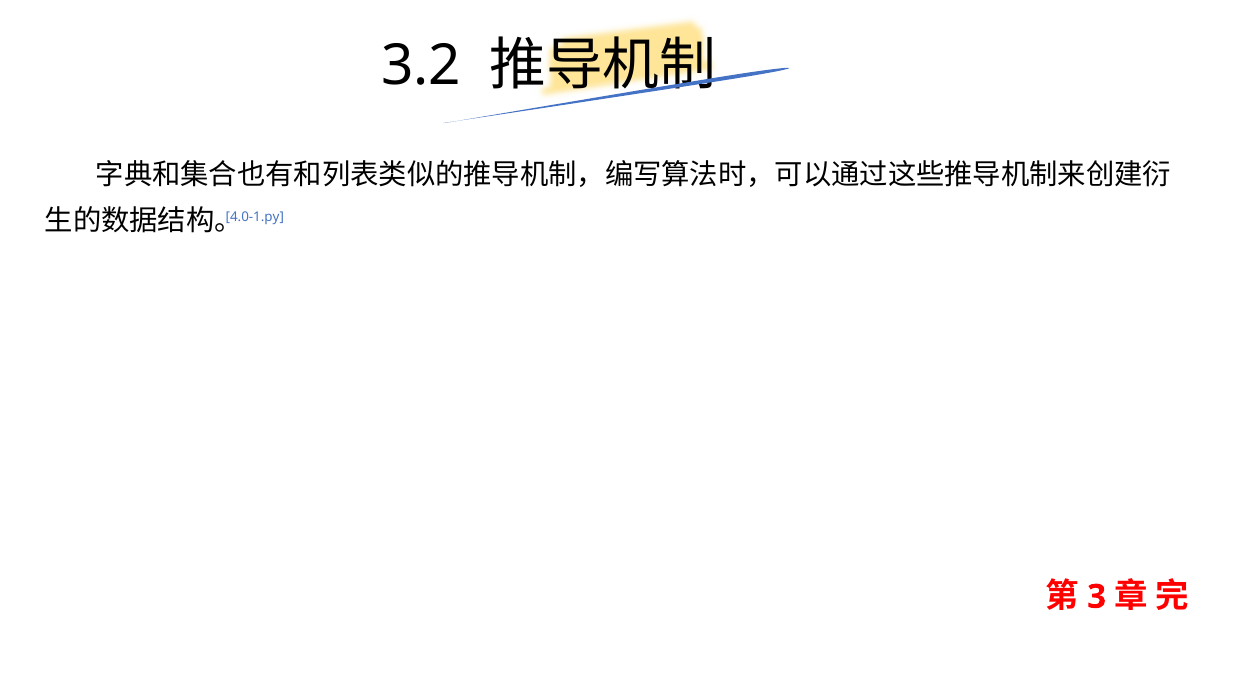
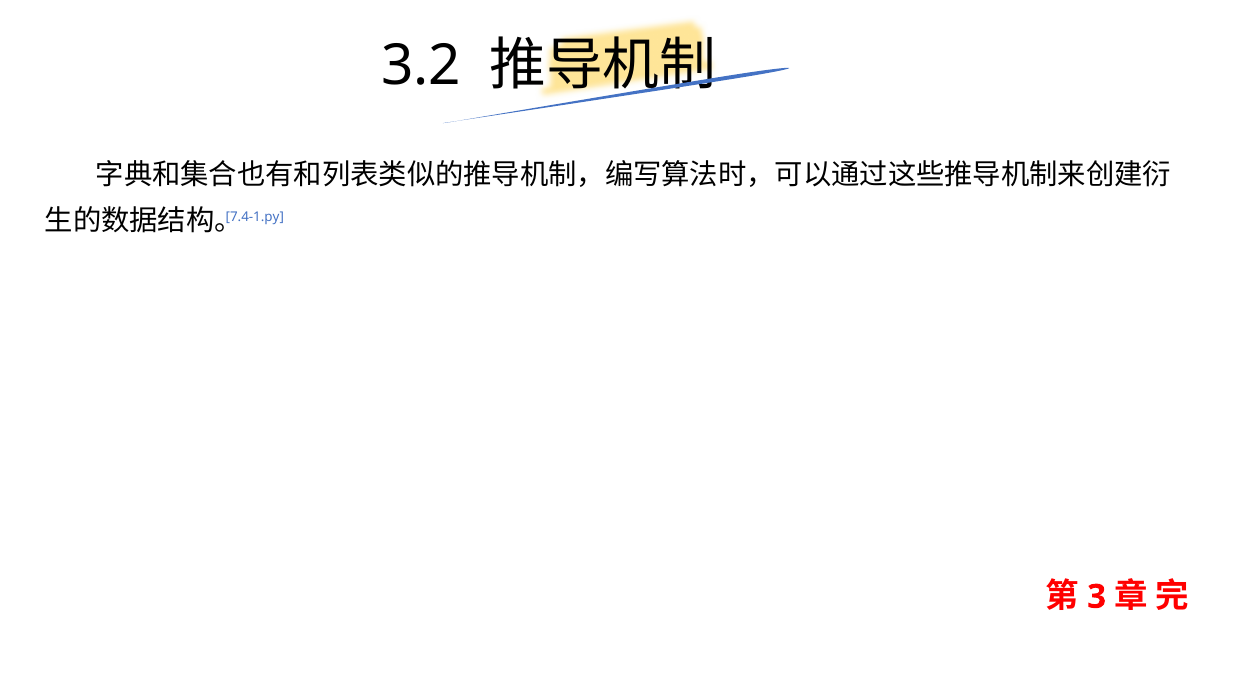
4.0-1.py: 4.0-1.py -> 7.4-1.py
